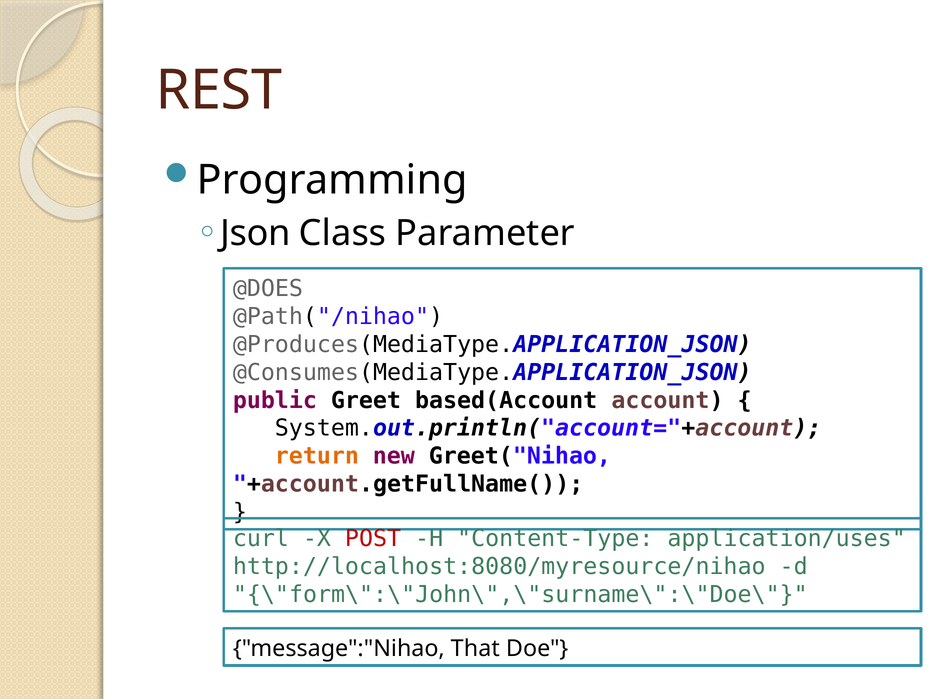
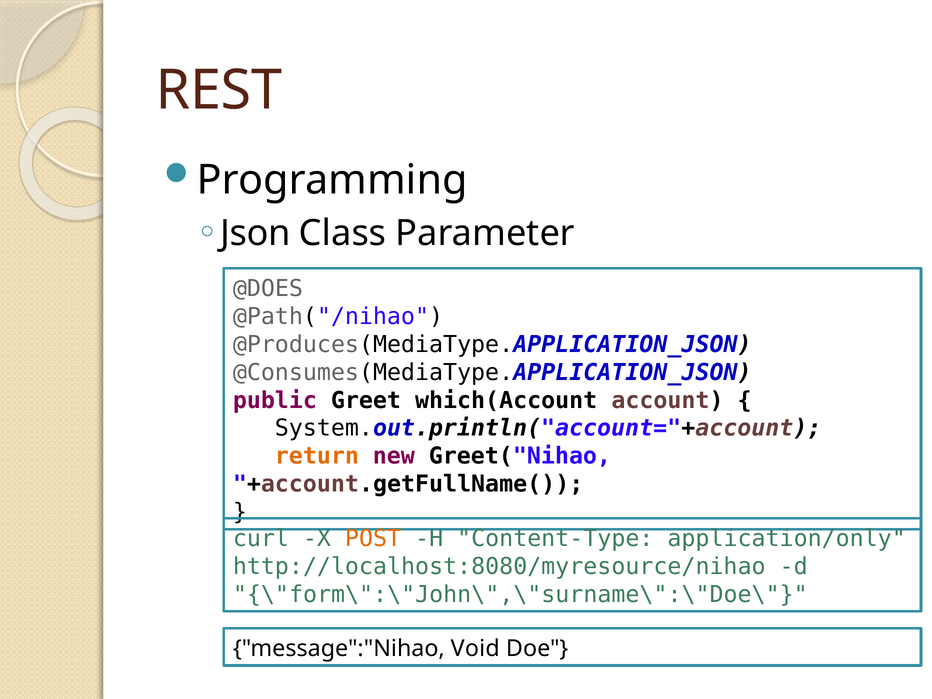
based(Account: based(Account -> which(Account
POST colour: red -> orange
application/uses: application/uses -> application/only
That: That -> Void
